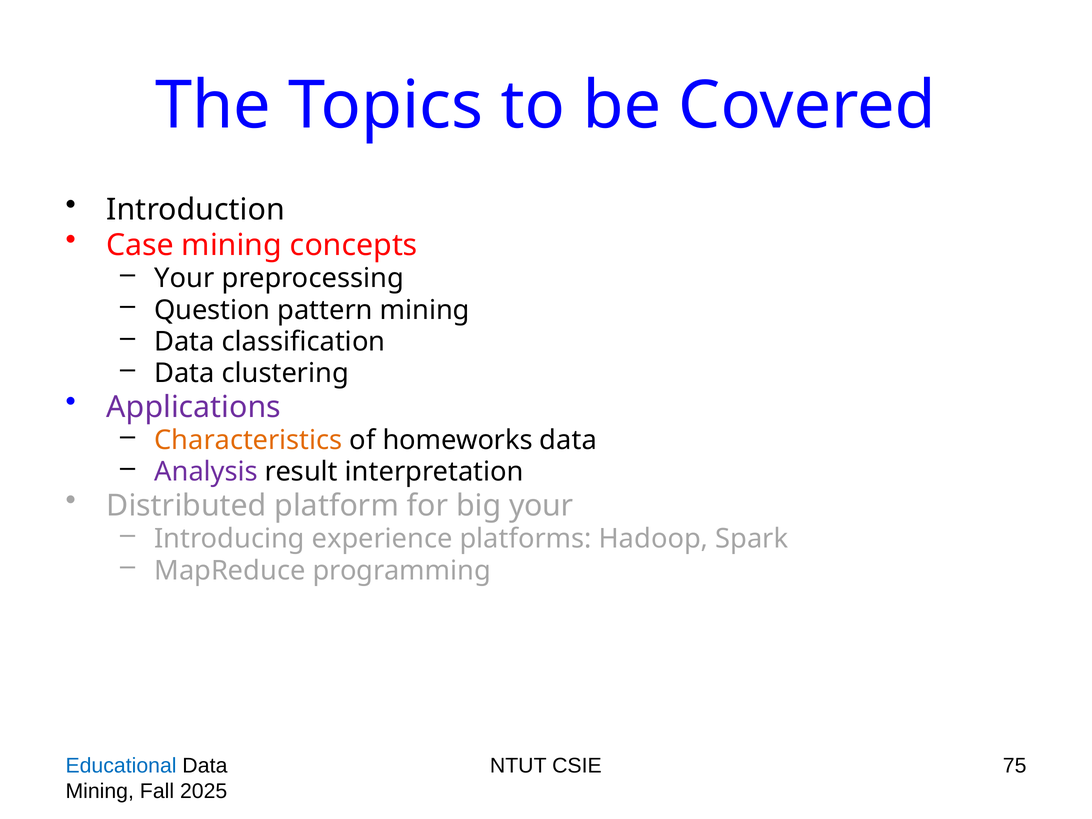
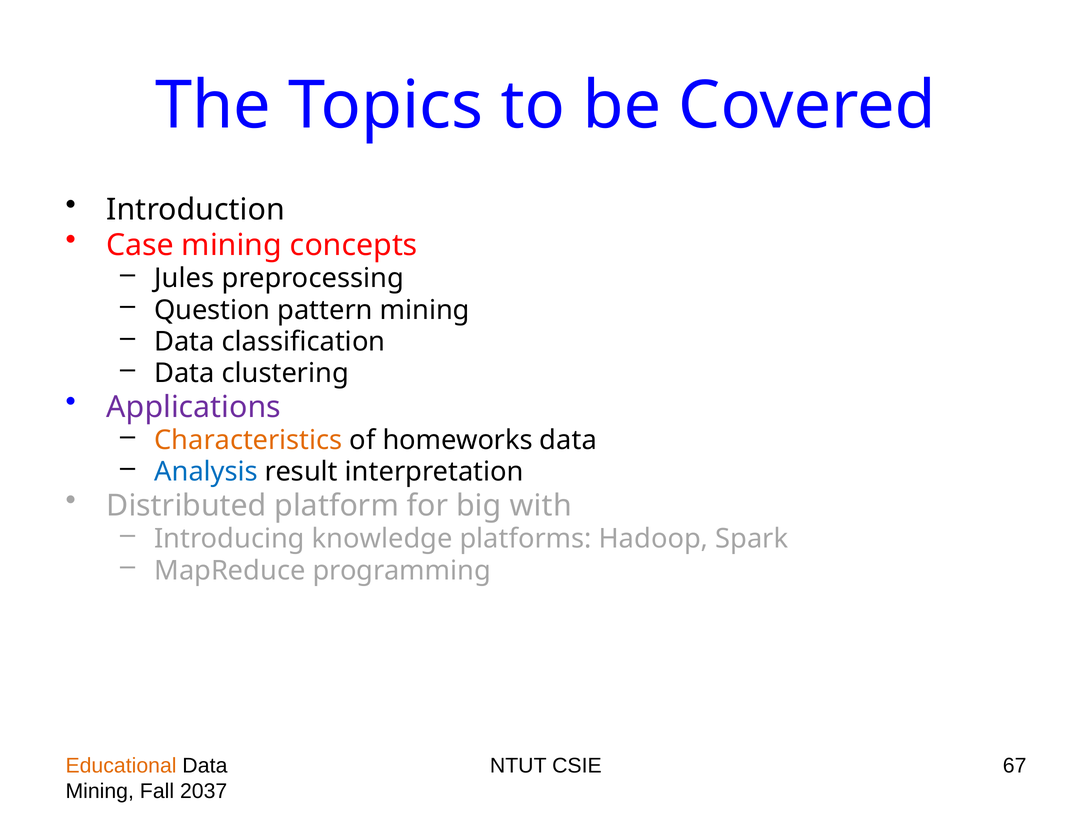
Your at (184, 278): Your -> Jules
Analysis colour: purple -> blue
big your: your -> with
experience: experience -> knowledge
Educational colour: blue -> orange
75: 75 -> 67
2025: 2025 -> 2037
